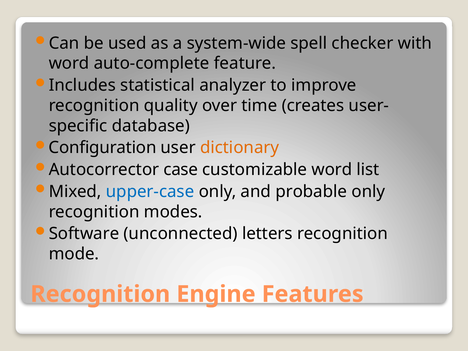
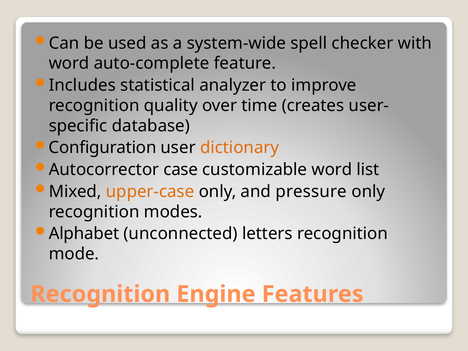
upper-case colour: blue -> orange
probable: probable -> pressure
Software: Software -> Alphabet
